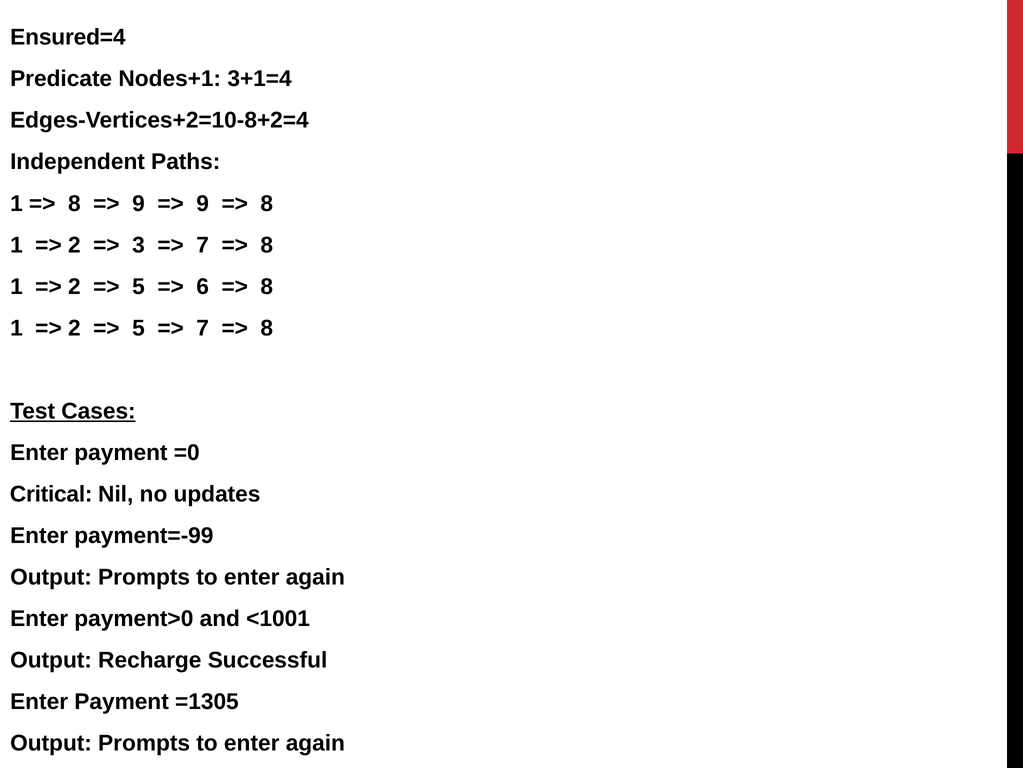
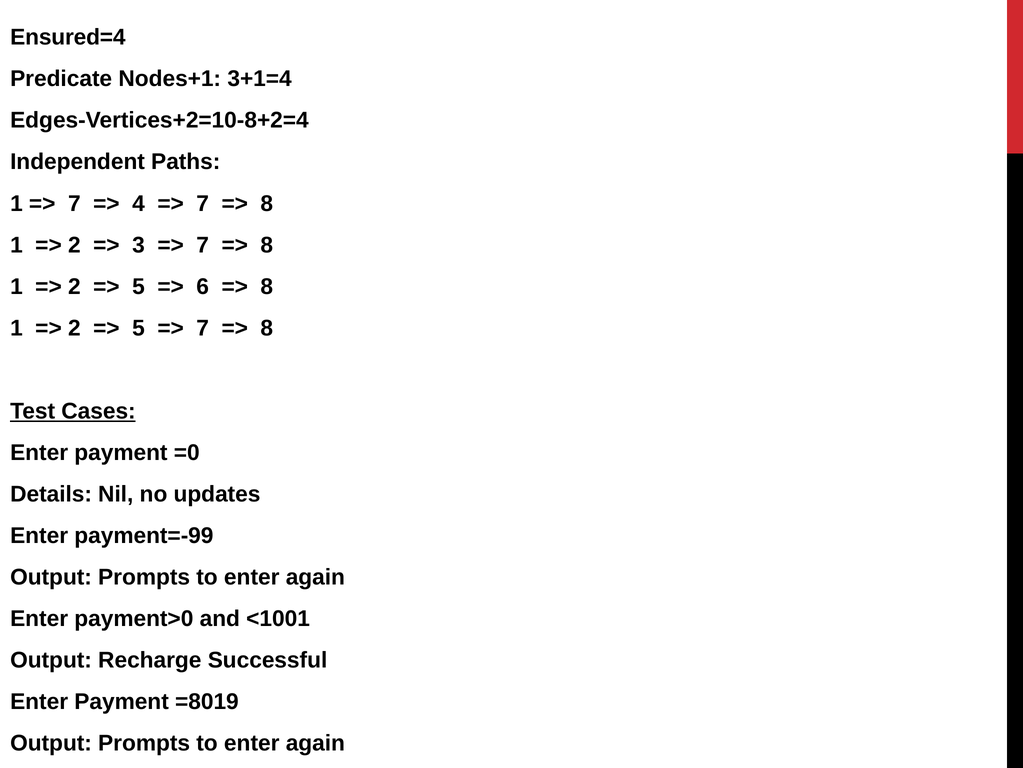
8 at (74, 203): 8 -> 7
9 at (139, 203): 9 -> 4
9 at (203, 203): 9 -> 7
Critical: Critical -> Details
=1305: =1305 -> =8019
